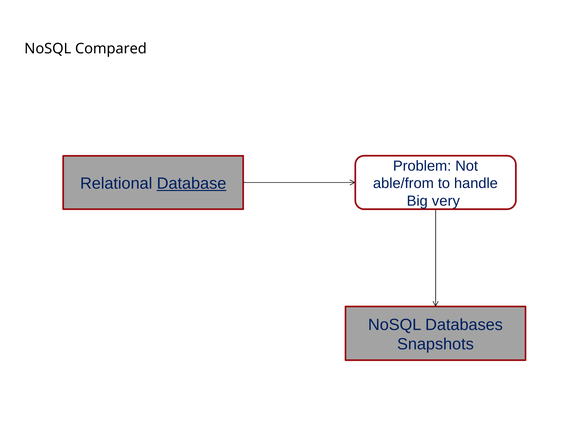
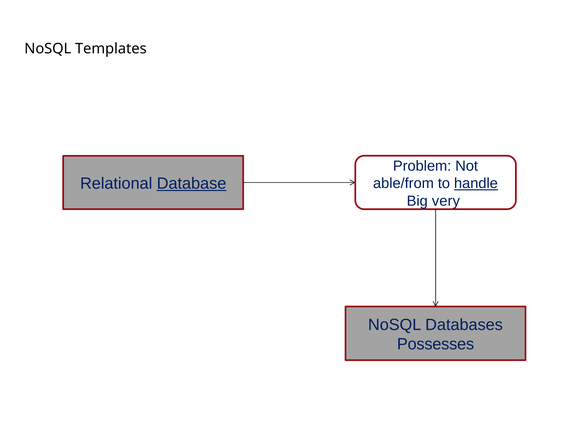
Compared: Compared -> Templates
handle underline: none -> present
Snapshots: Snapshots -> Possesses
